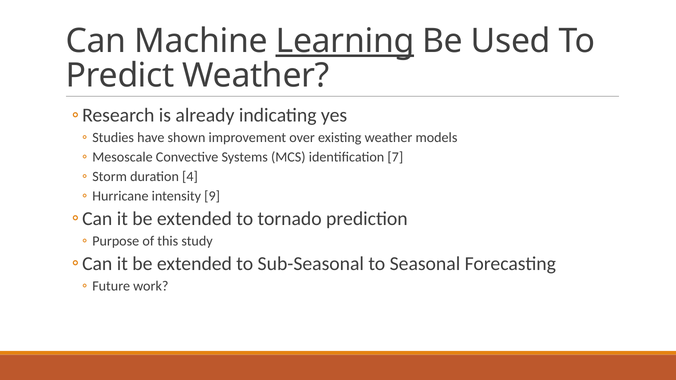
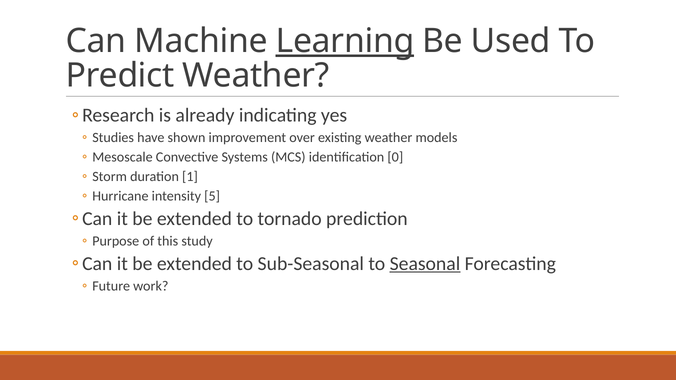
7: 7 -> 0
4: 4 -> 1
9: 9 -> 5
Seasonal underline: none -> present
